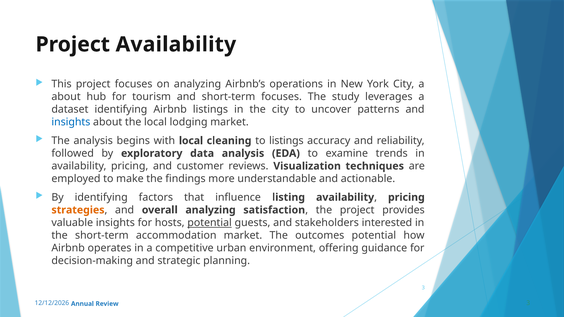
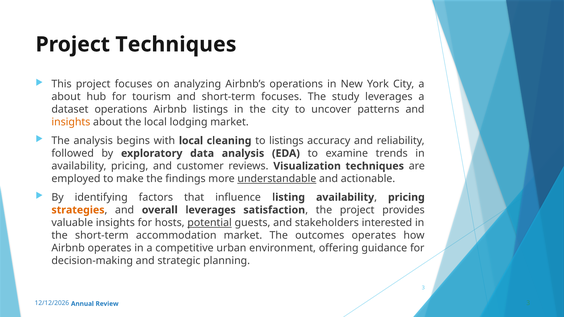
Project Availability: Availability -> Techniques
dataset identifying: identifying -> operations
insights at (71, 122) colour: blue -> orange
understandable underline: none -> present
overall analyzing: analyzing -> leverages
outcomes potential: potential -> operates
